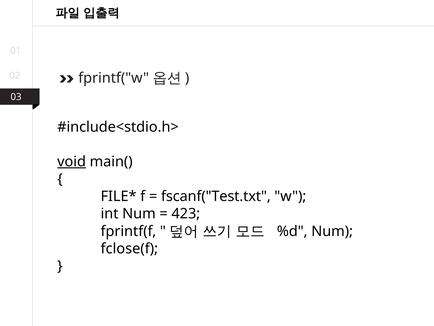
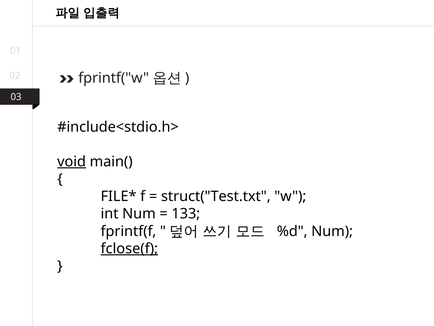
fscanf("Test.txt: fscanf("Test.txt -> struct("Test.txt
423: 423 -> 133
fclose(f underline: none -> present
